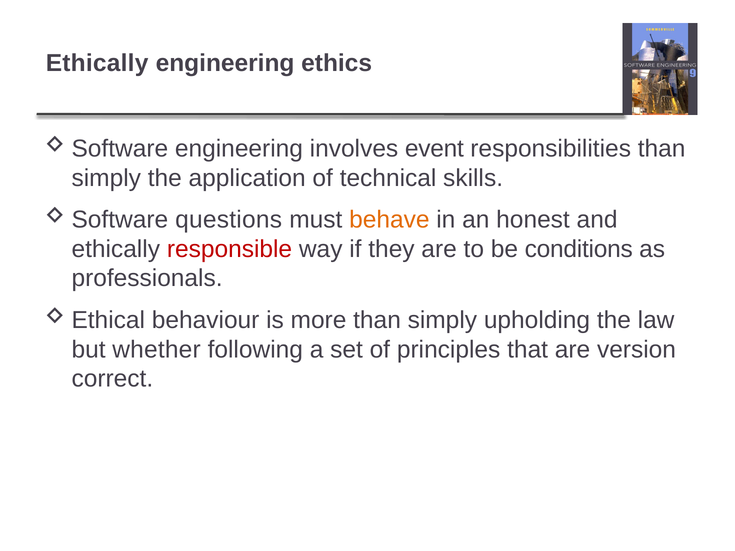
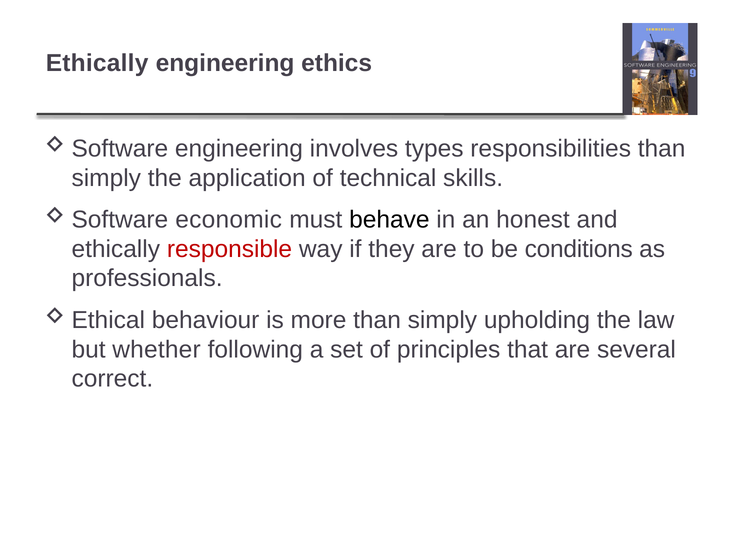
event: event -> types
questions: questions -> economic
behave colour: orange -> black
version: version -> several
